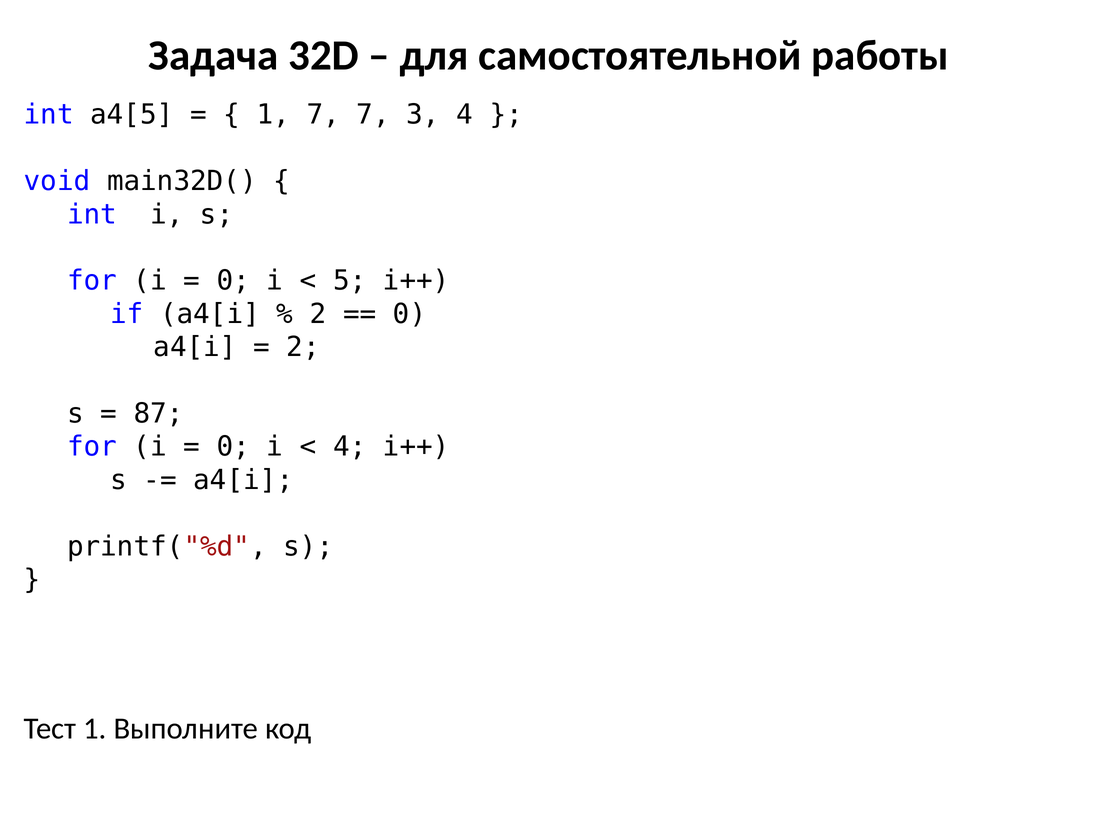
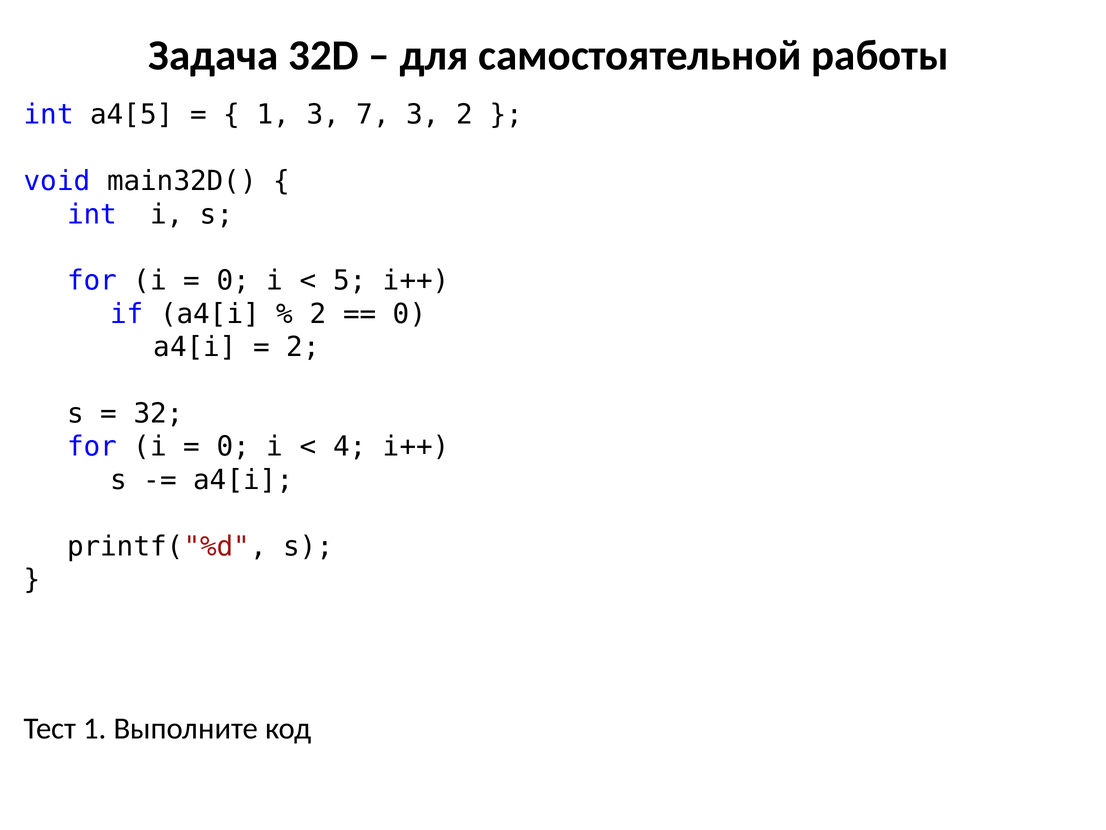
1 7: 7 -> 3
3 4: 4 -> 2
87: 87 -> 32
